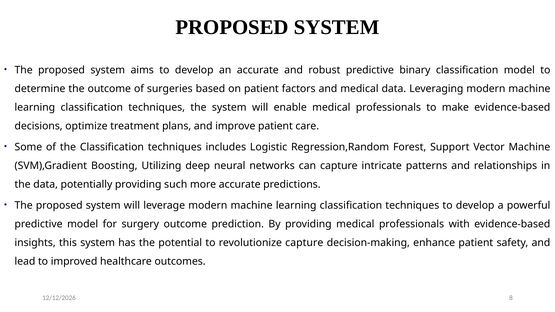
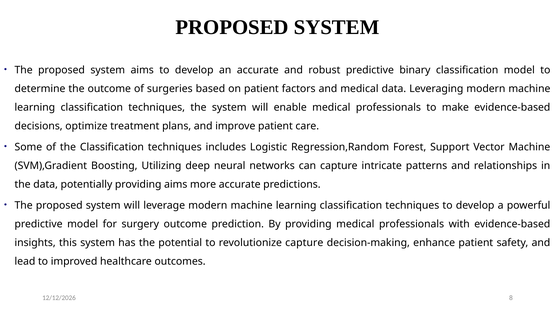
providing such: such -> aims
